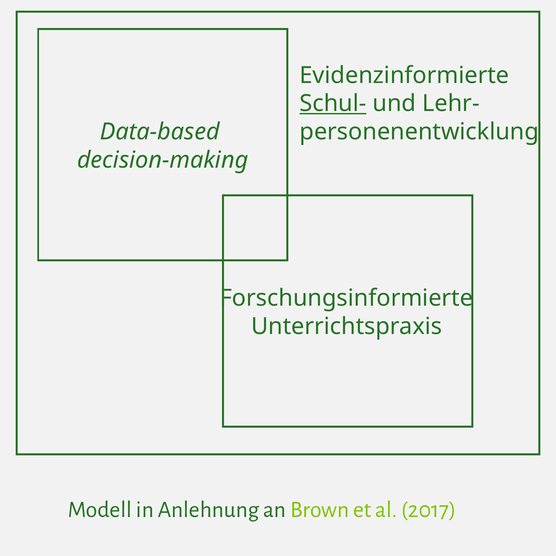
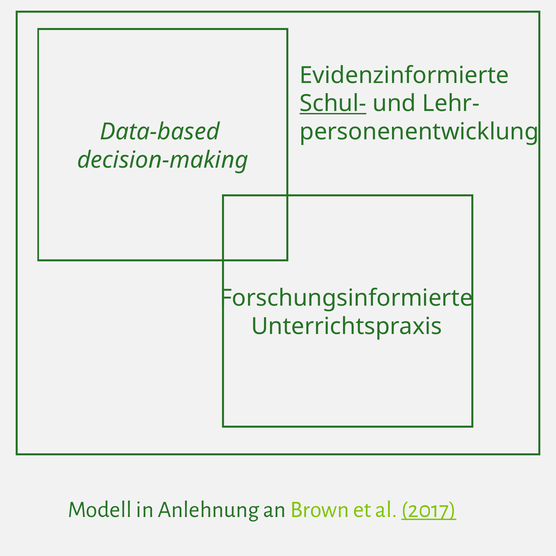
2017 underline: none -> present
